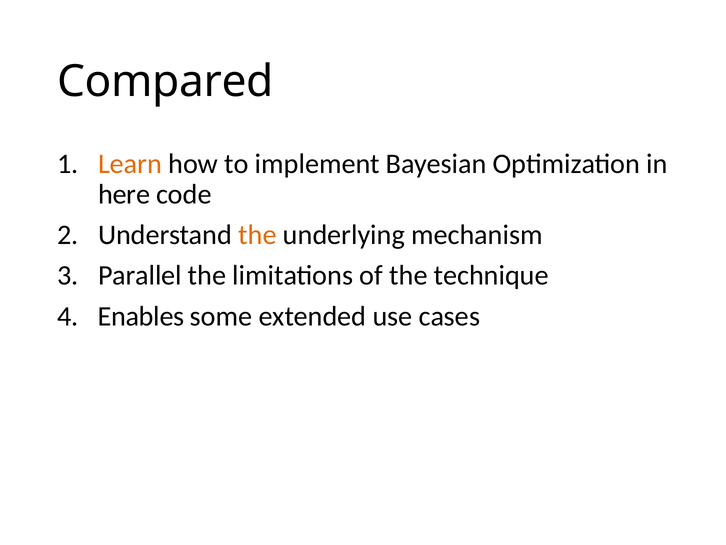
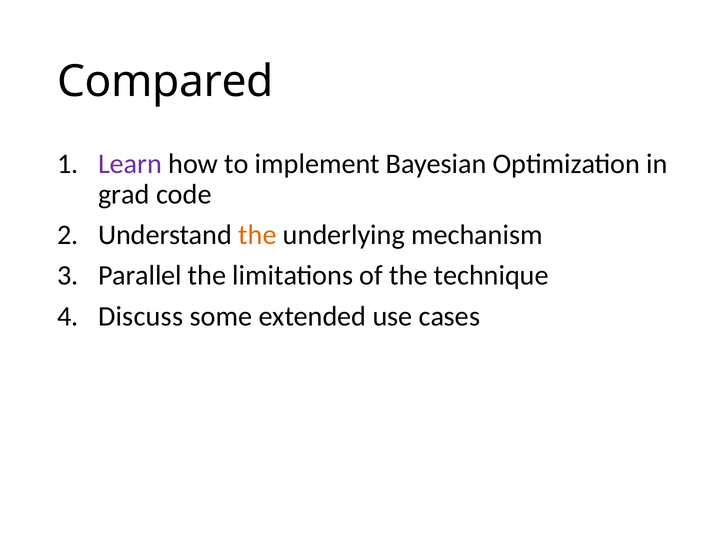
Learn colour: orange -> purple
here: here -> grad
Enables: Enables -> Discuss
